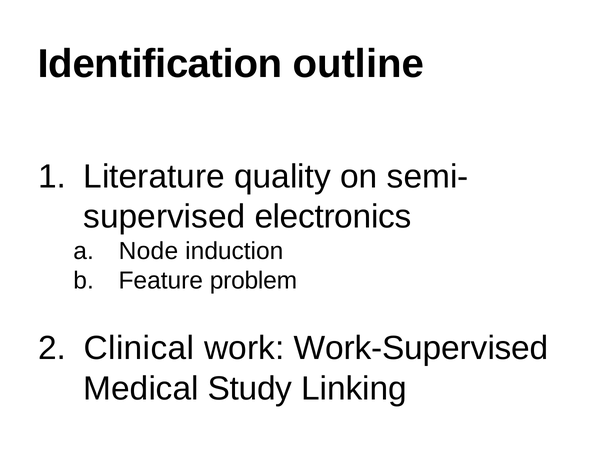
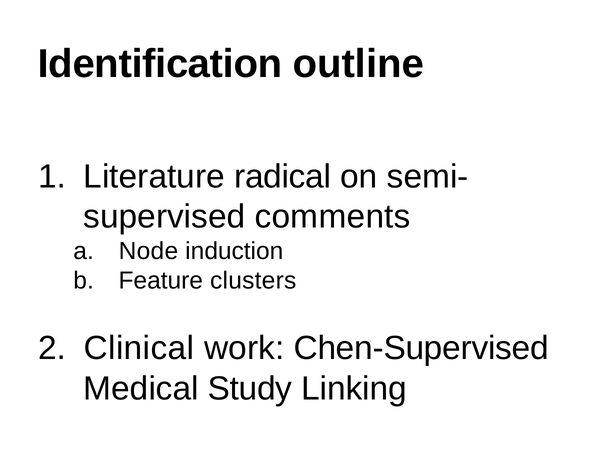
quality: quality -> radical
electronics: electronics -> comments
problem: problem -> clusters
Work-Supervised: Work-Supervised -> Chen-Supervised
